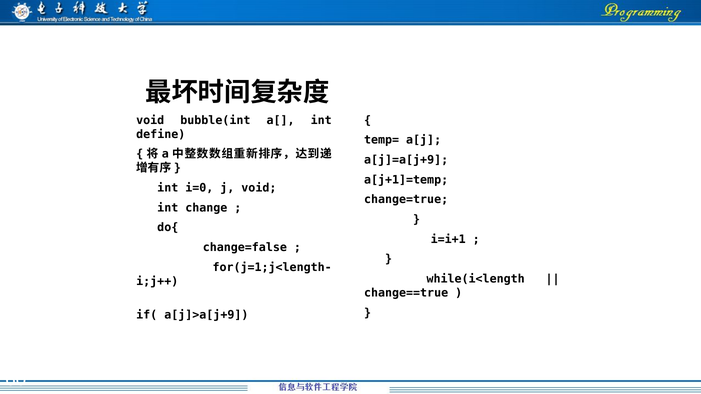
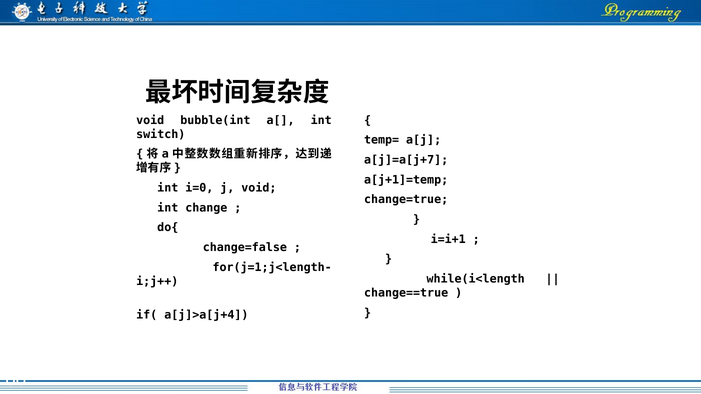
define: define -> switch
a[j]=a[j+9: a[j]=a[j+9 -> a[j]=a[j+7
a[j]>a[j+9: a[j]>a[j+9 -> a[j]>a[j+4
